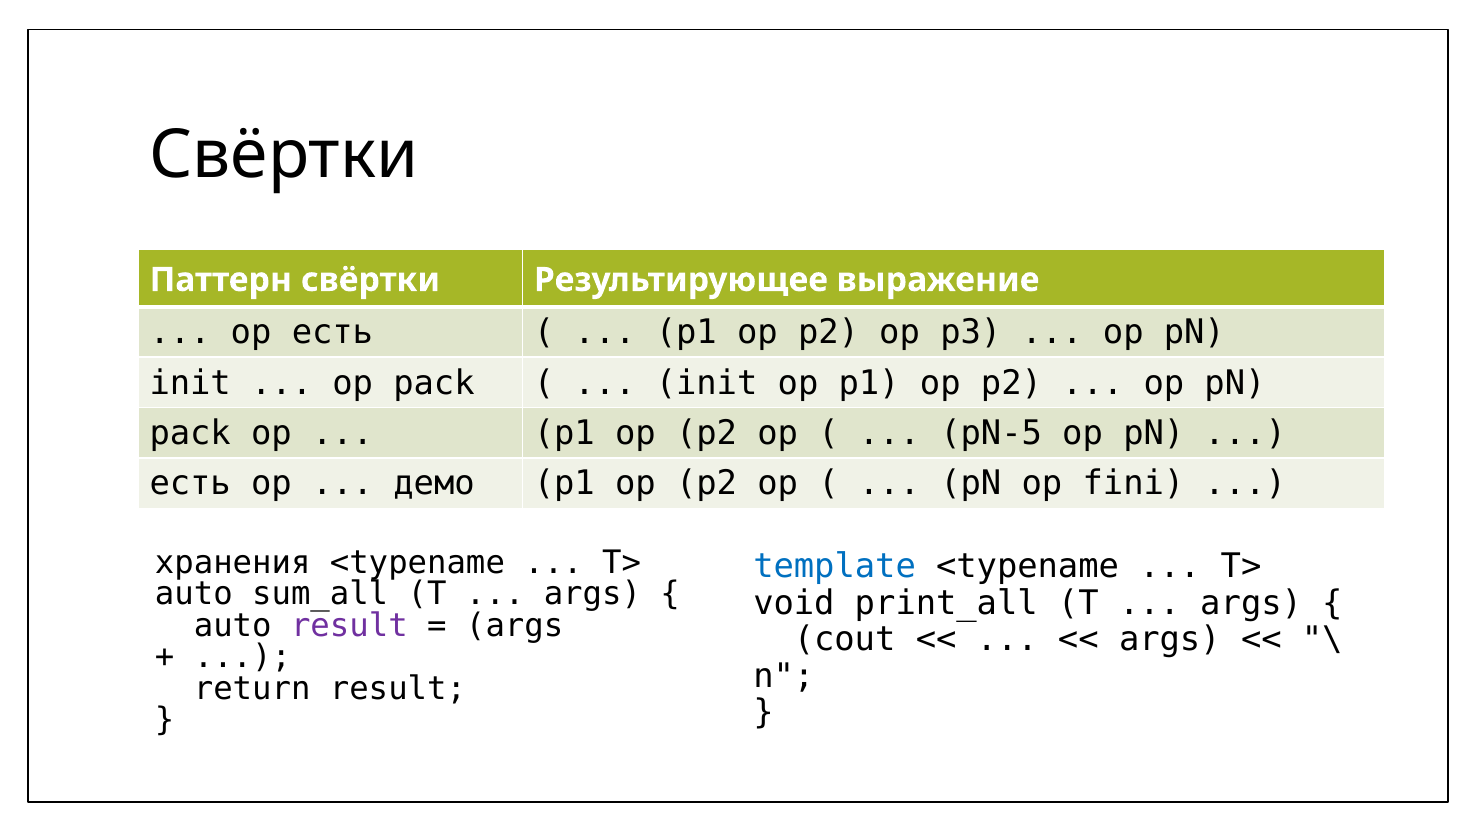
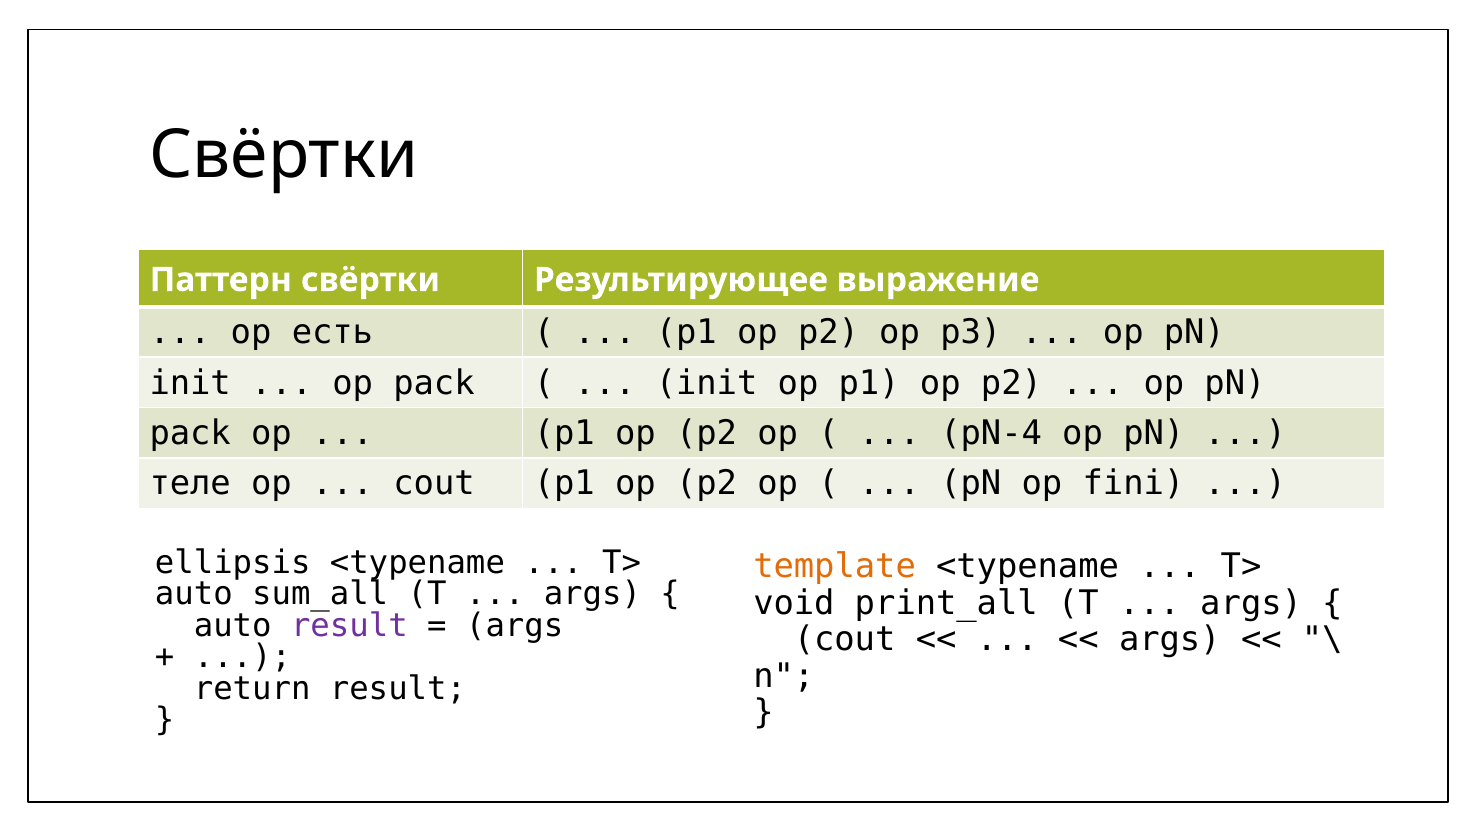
pN-5: pN-5 -> pN-4
есть at (190, 484): есть -> теле
демо at (434, 484): демо -> cout
хранения: хранения -> ellipsis
template colour: blue -> orange
